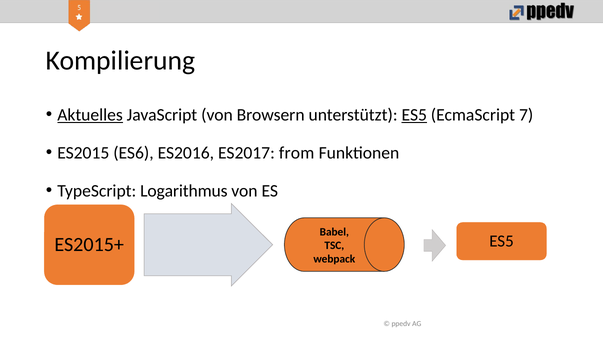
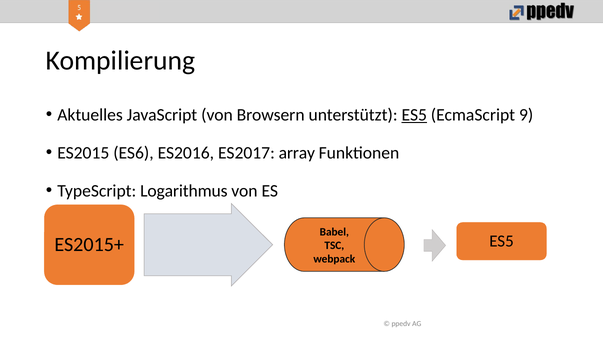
Aktuelles underline: present -> none
7: 7 -> 9
from: from -> array
